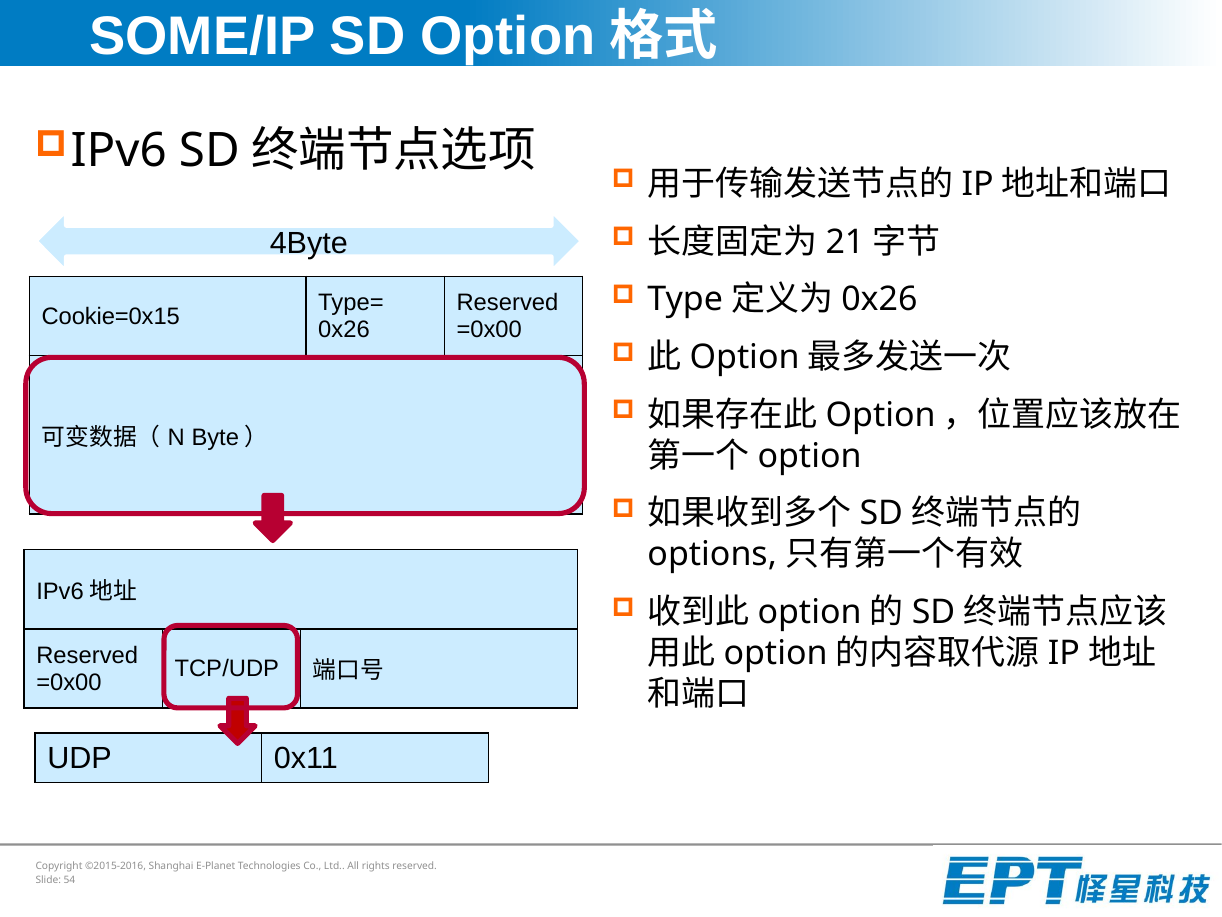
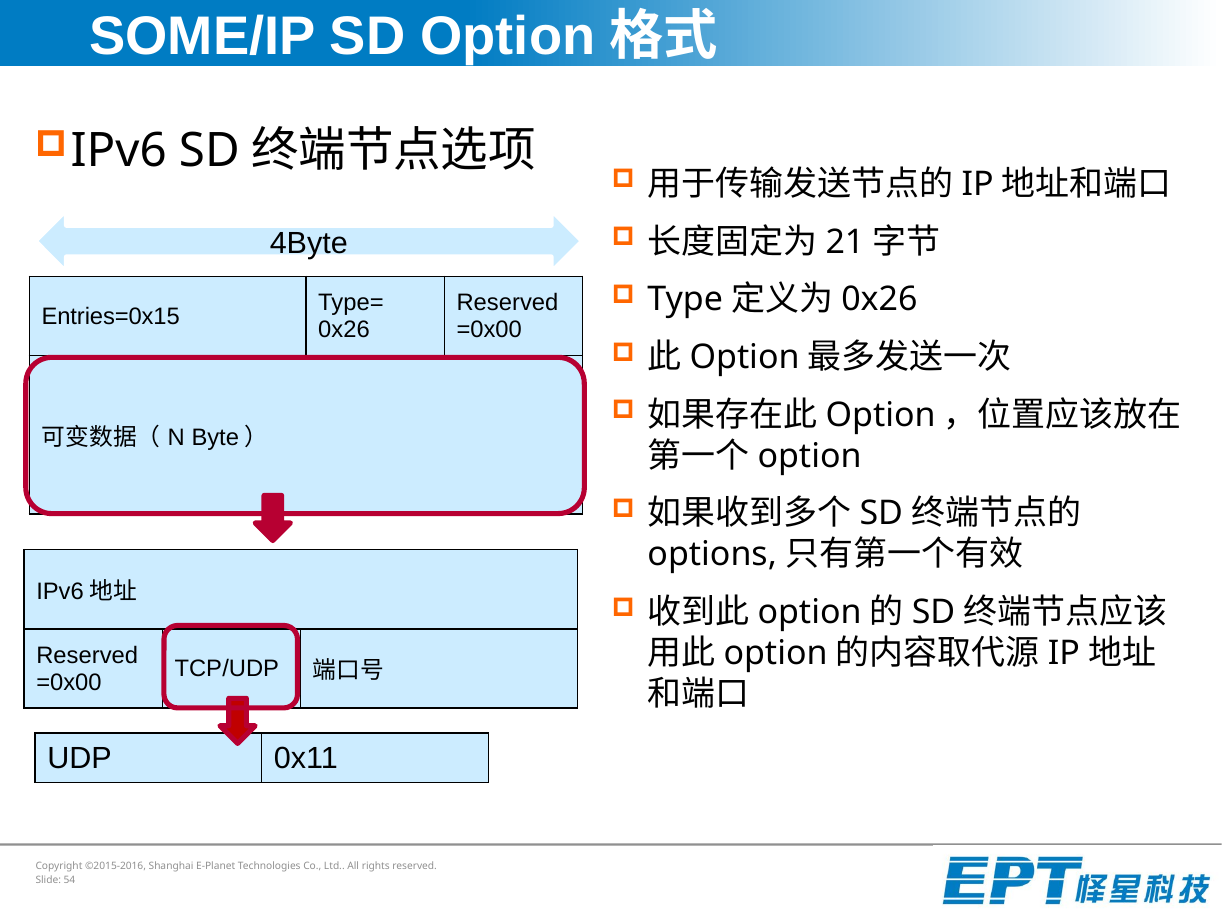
Cookie=0x15: Cookie=0x15 -> Entries=0x15
